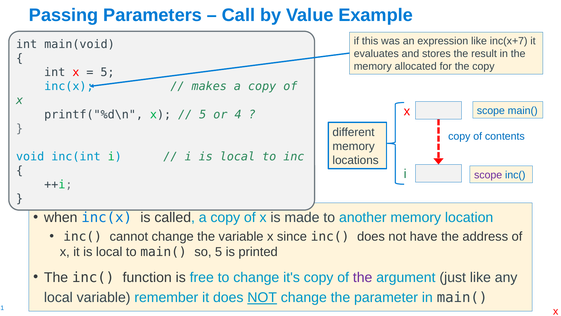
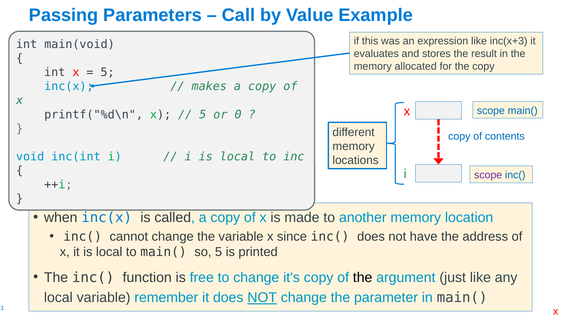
inc(x+7: inc(x+7 -> inc(x+3
4: 4 -> 0
the at (363, 277) colour: purple -> black
